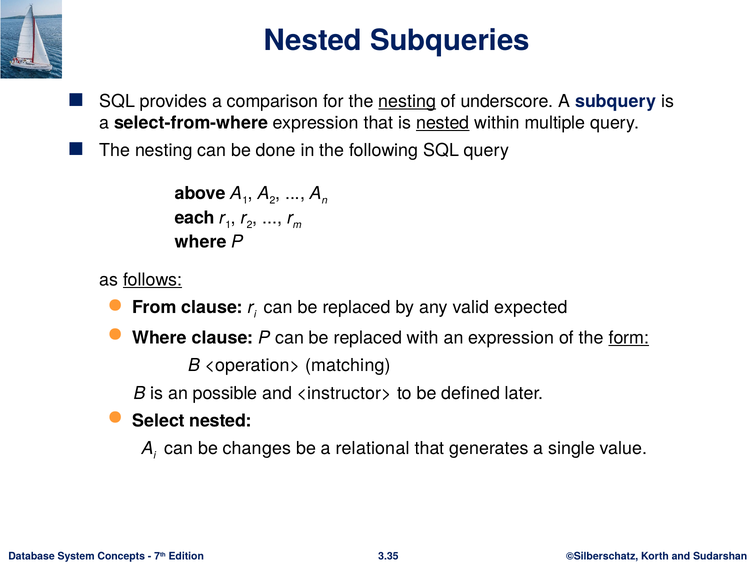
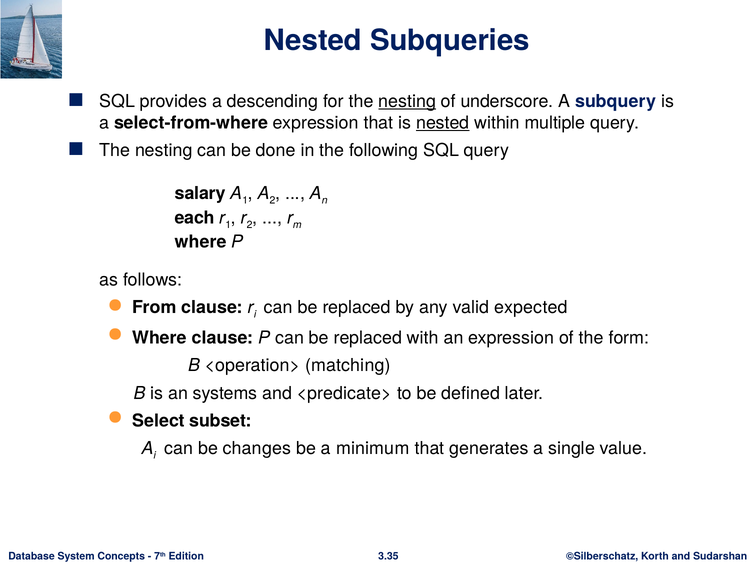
comparison: comparison -> descending
above: above -> salary
follows underline: present -> none
form underline: present -> none
possible: possible -> systems
<instructor>: <instructor> -> <predicate>
Select nested: nested -> subset
relational: relational -> minimum
